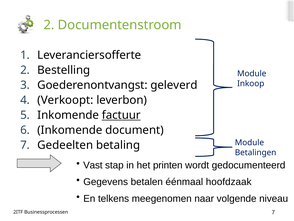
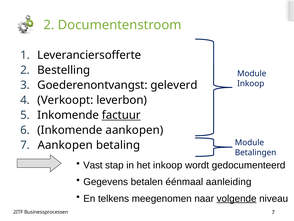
Inkomende document: document -> aankopen
7 Gedeelten: Gedeelten -> Aankopen
het printen: printen -> inkoop
hoofdzaak: hoofdzaak -> aanleiding
volgende underline: none -> present
